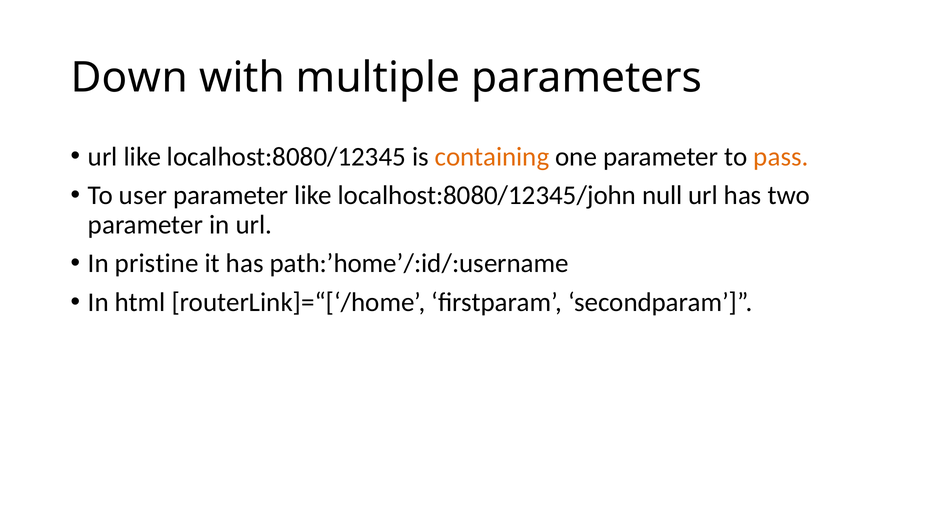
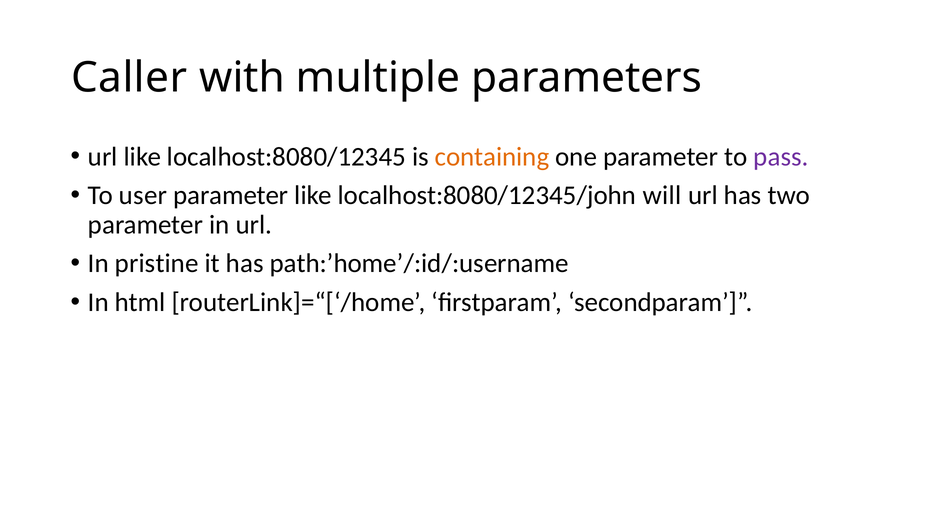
Down: Down -> Caller
pass colour: orange -> purple
null: null -> will
